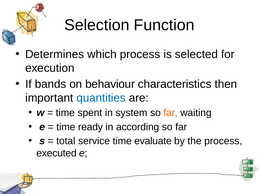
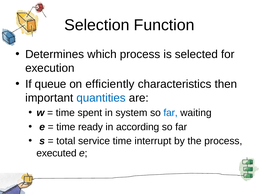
bands: bands -> queue
behaviour: behaviour -> efficiently
far at (171, 113) colour: orange -> blue
evaluate: evaluate -> interrupt
